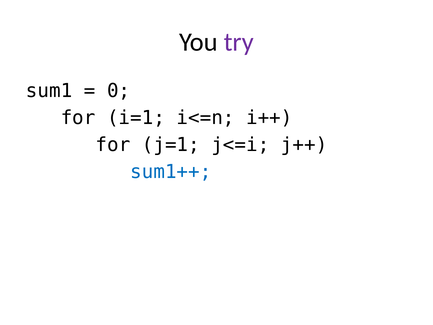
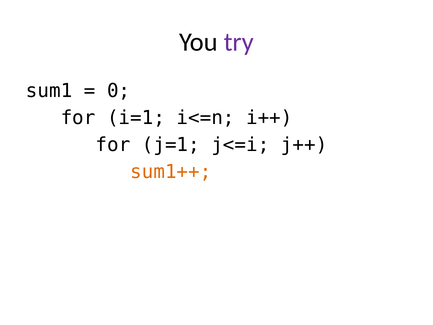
sum1++ colour: blue -> orange
